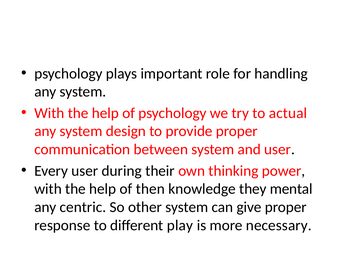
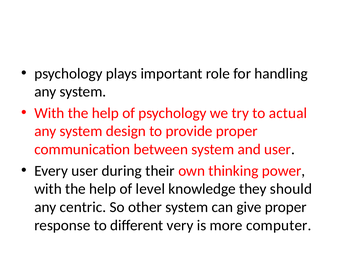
then: then -> level
mental: mental -> should
play: play -> very
necessary: necessary -> computer
